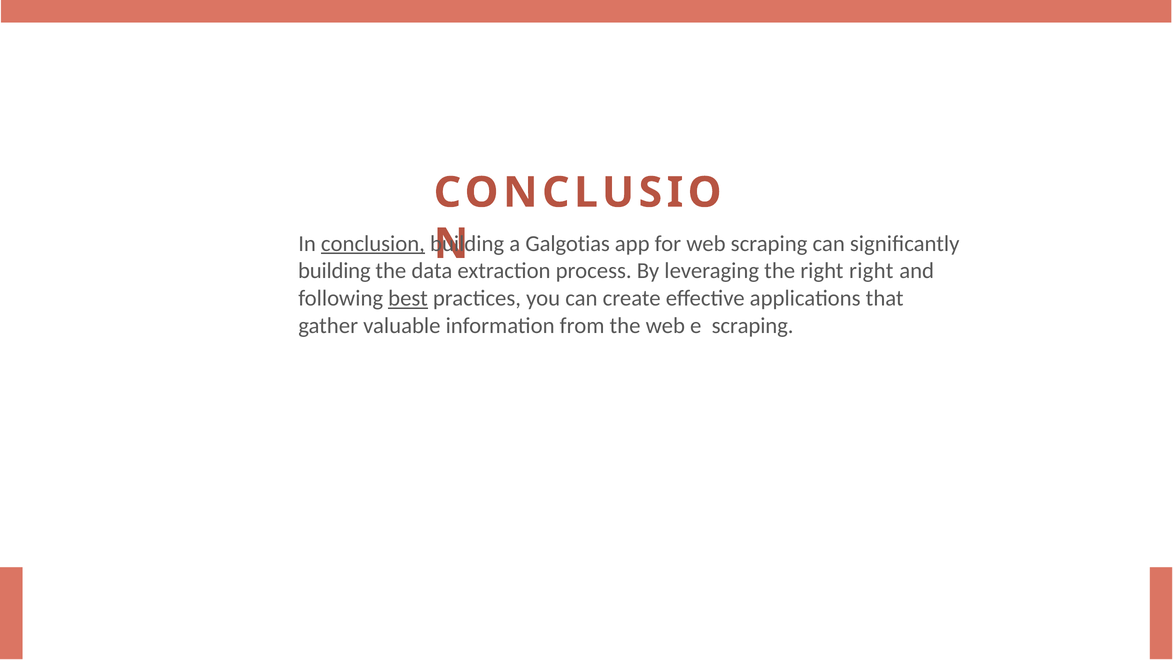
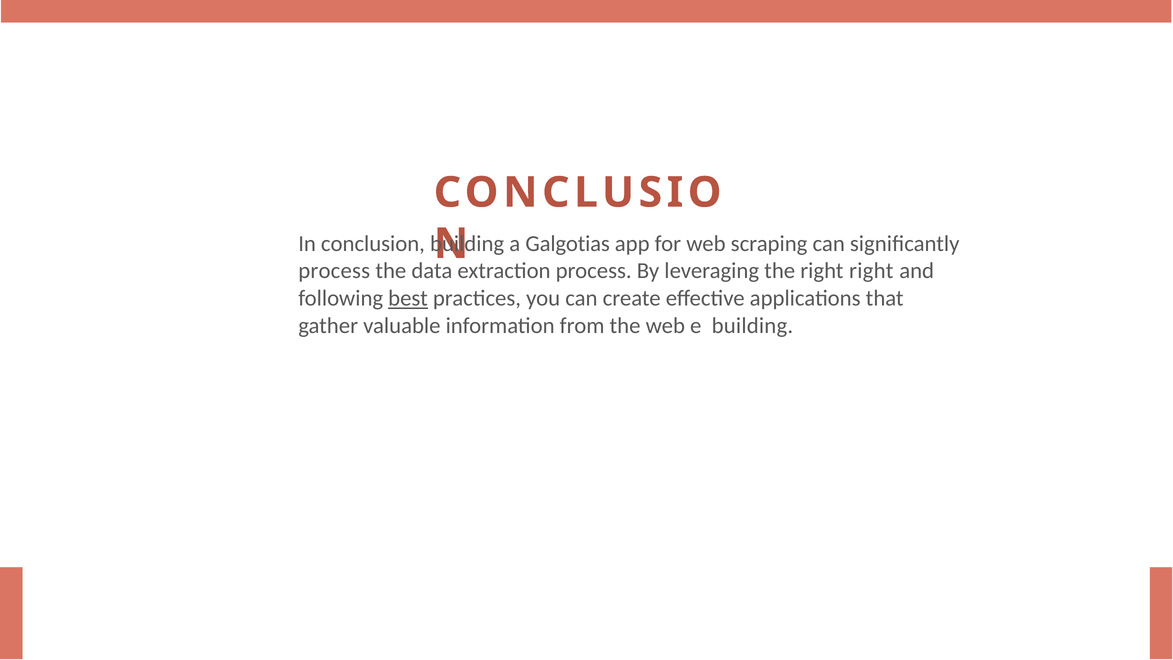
conclusion underline: present -> none
building at (334, 271): building -> process
e scraping: scraping -> building
